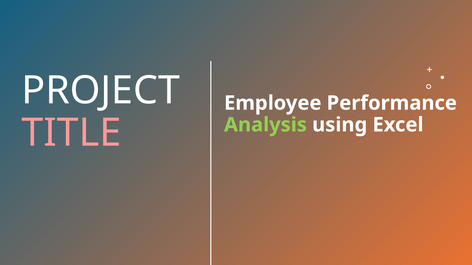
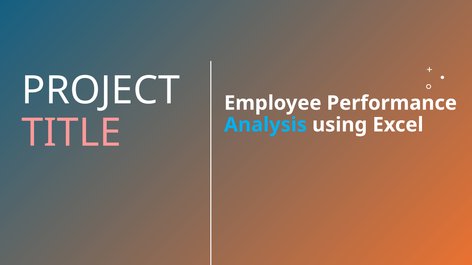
Analysis colour: light green -> light blue
